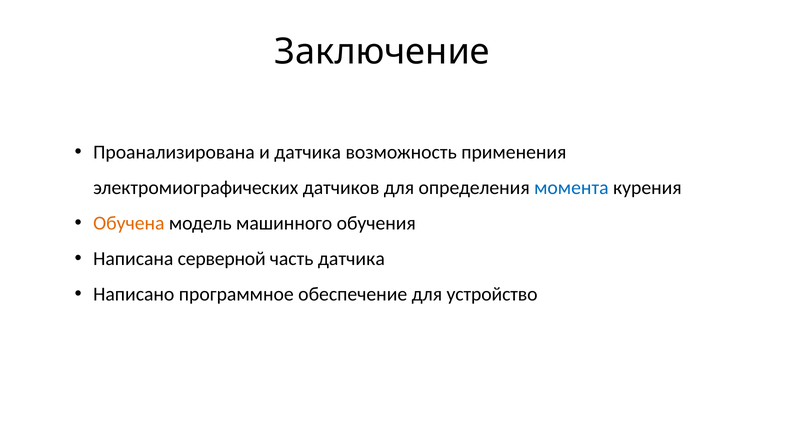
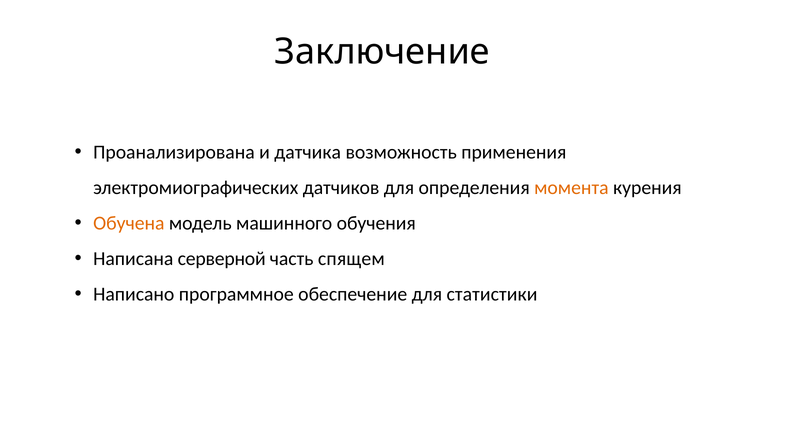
момента colour: blue -> orange
часть датчика: датчика -> спящем
устройство: устройство -> статистики
